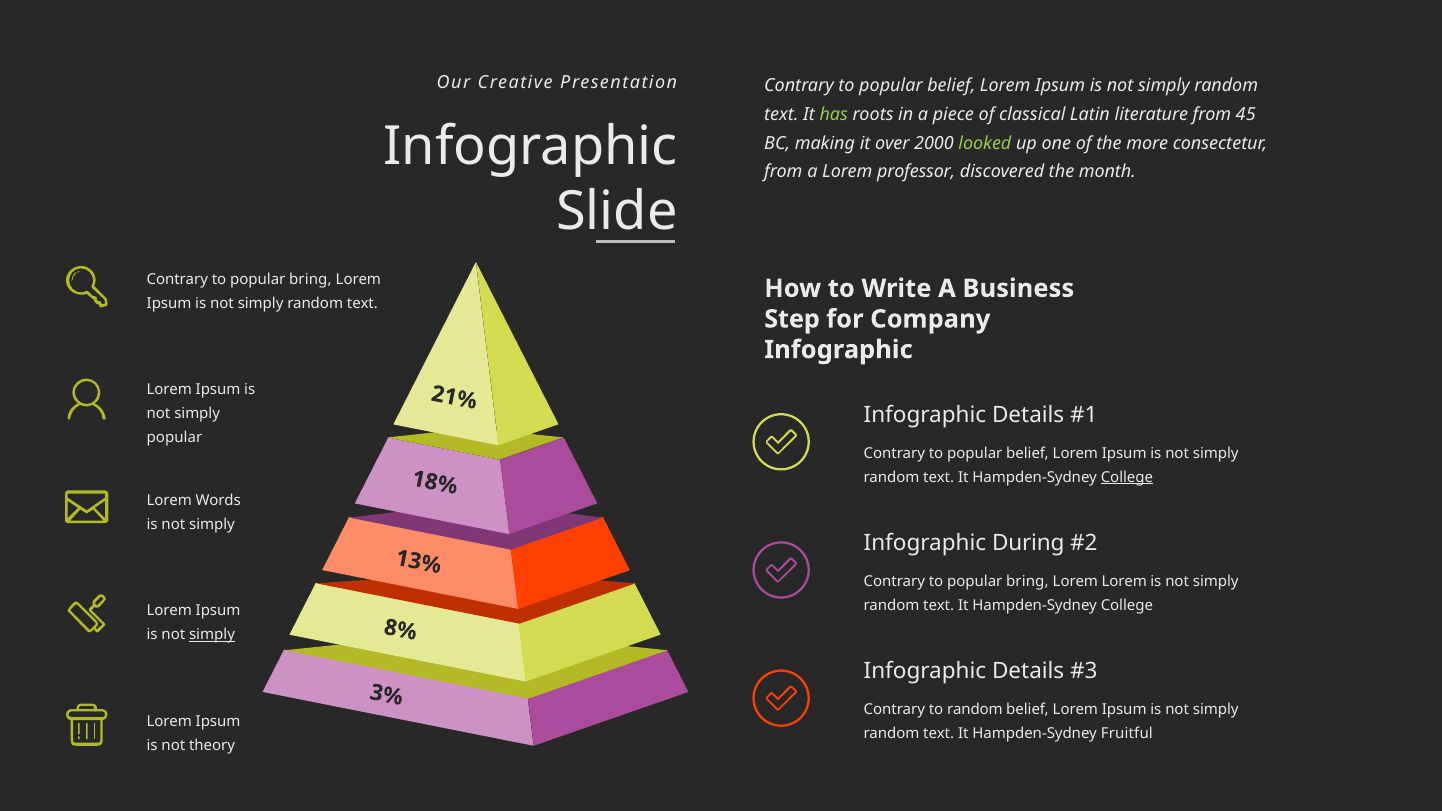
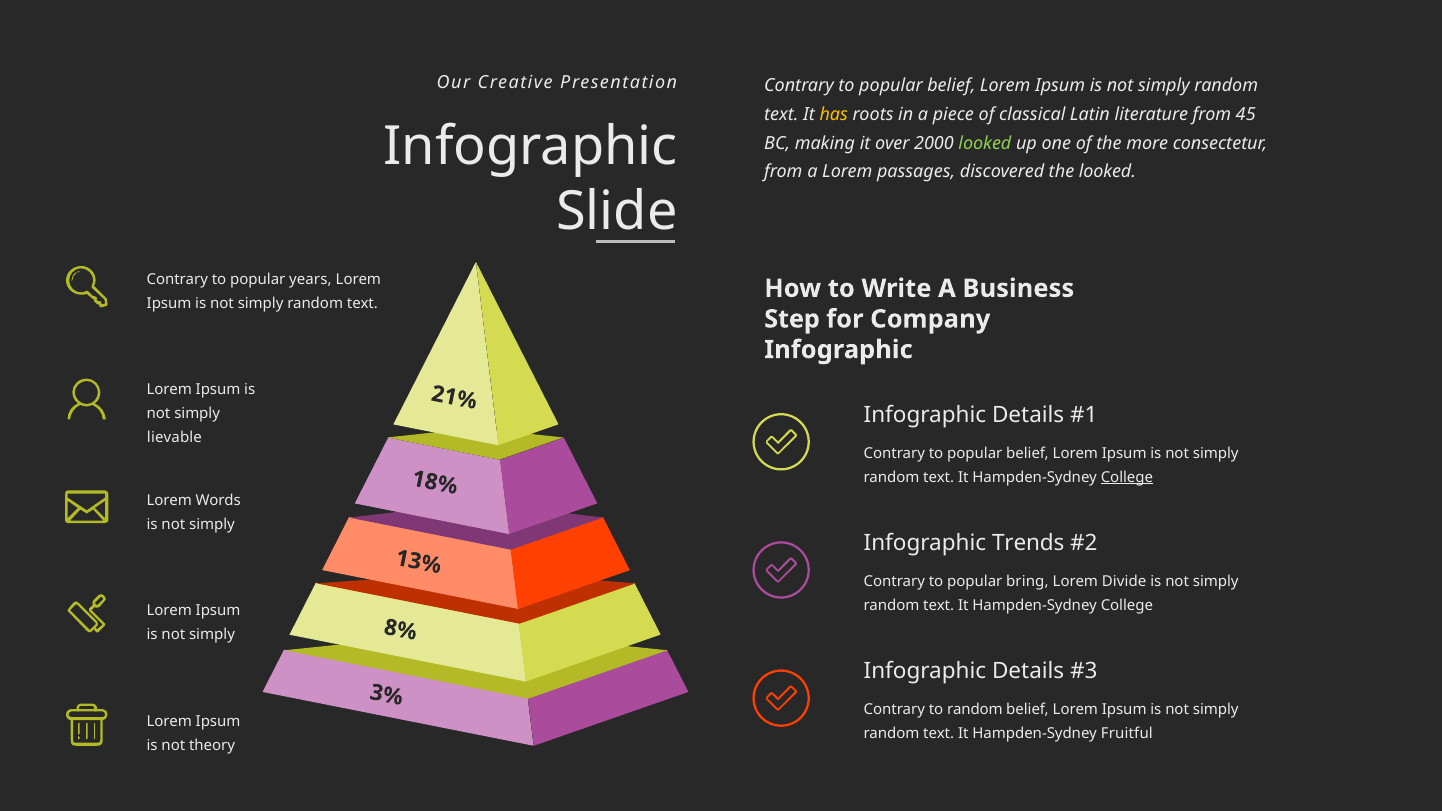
has colour: light green -> yellow
professor: professor -> passages
the month: month -> looked
bring at (310, 279): bring -> years
popular at (175, 438): popular -> lievable
During: During -> Trends
Lorem Lorem: Lorem -> Divide
simply at (212, 635) underline: present -> none
